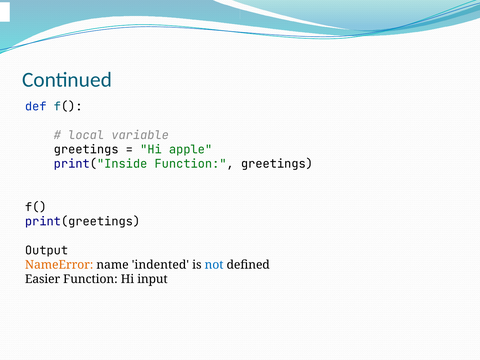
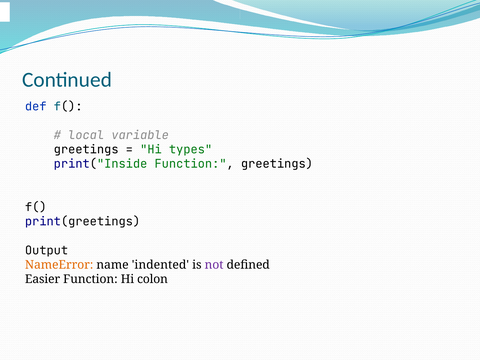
apple: apple -> types
not colour: blue -> purple
input: input -> colon
